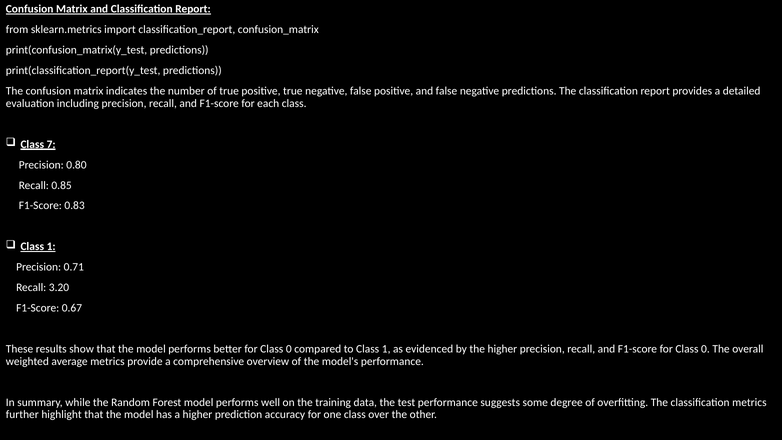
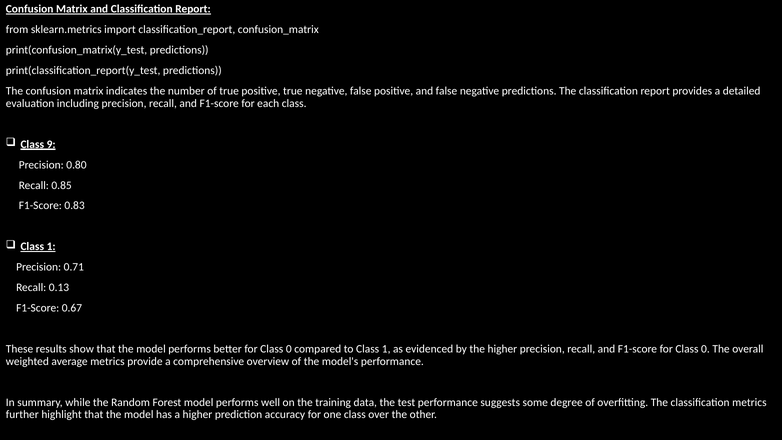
7: 7 -> 9
3.20: 3.20 -> 0.13
